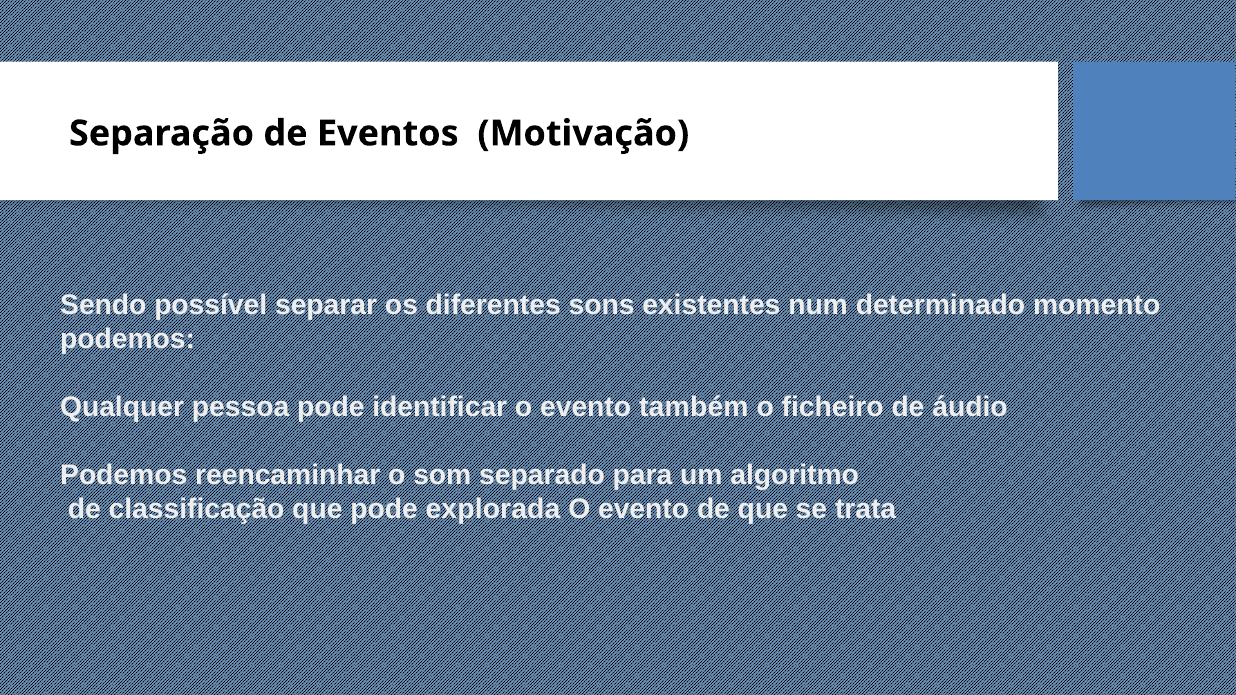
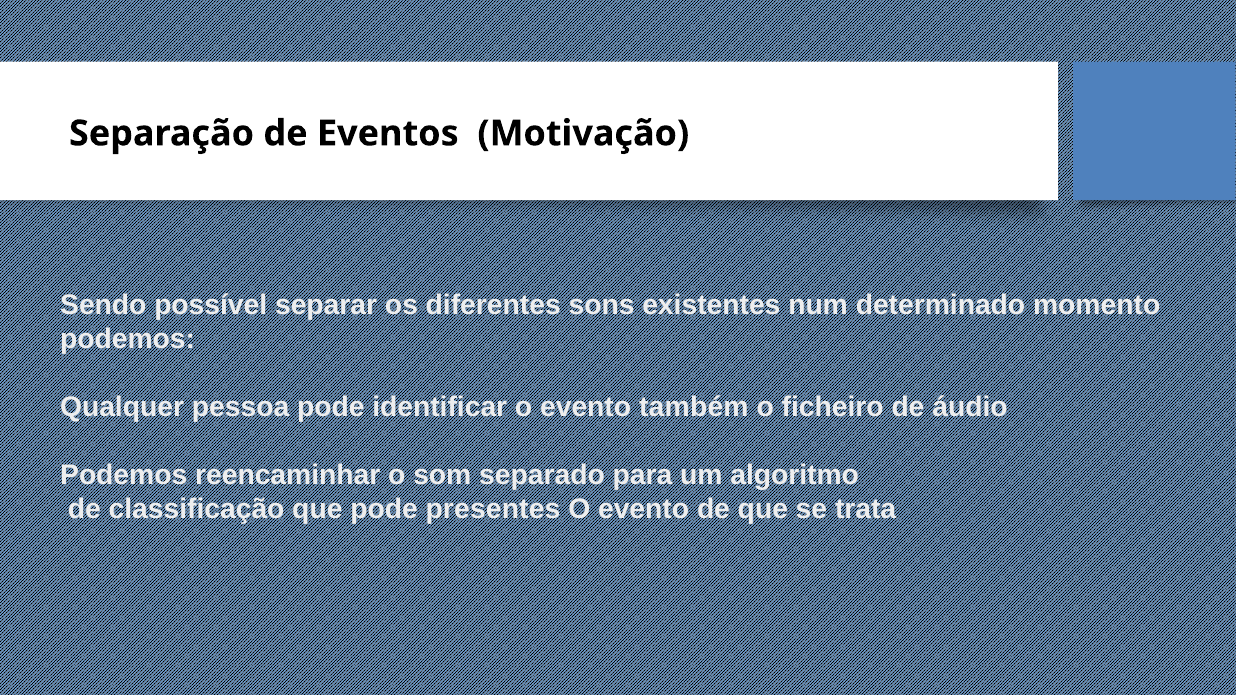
explorada: explorada -> presentes
